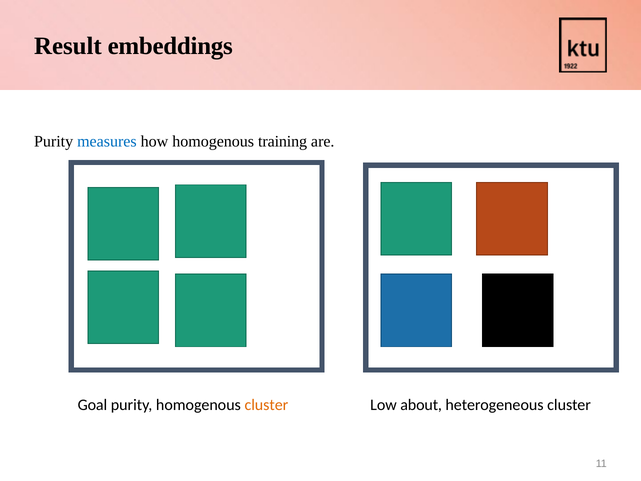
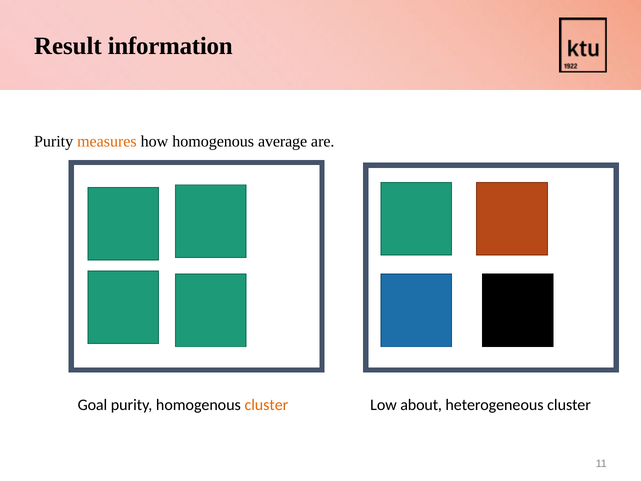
embeddings: embeddings -> information
measures colour: blue -> orange
training: training -> average
